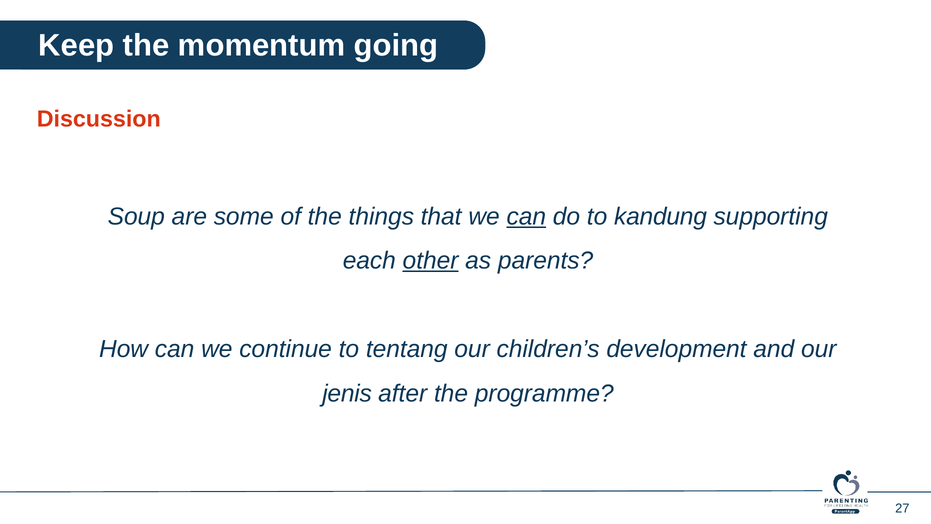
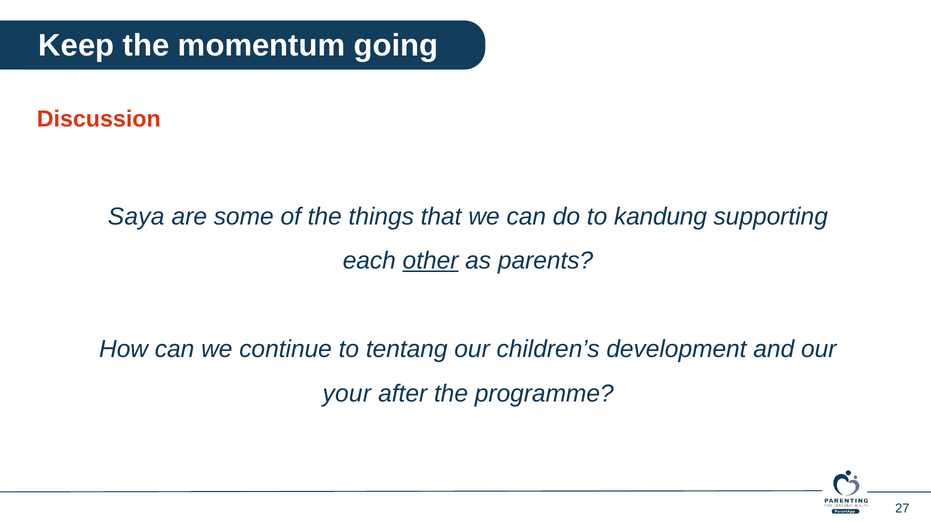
Soup: Soup -> Saya
can at (526, 217) underline: present -> none
jenis: jenis -> your
